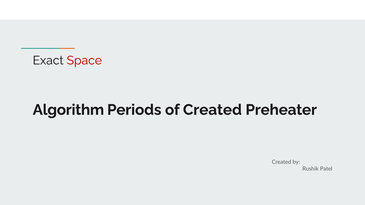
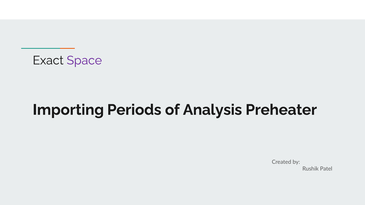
Space colour: red -> purple
Algorithm: Algorithm -> Importing
of Created: Created -> Analysis
